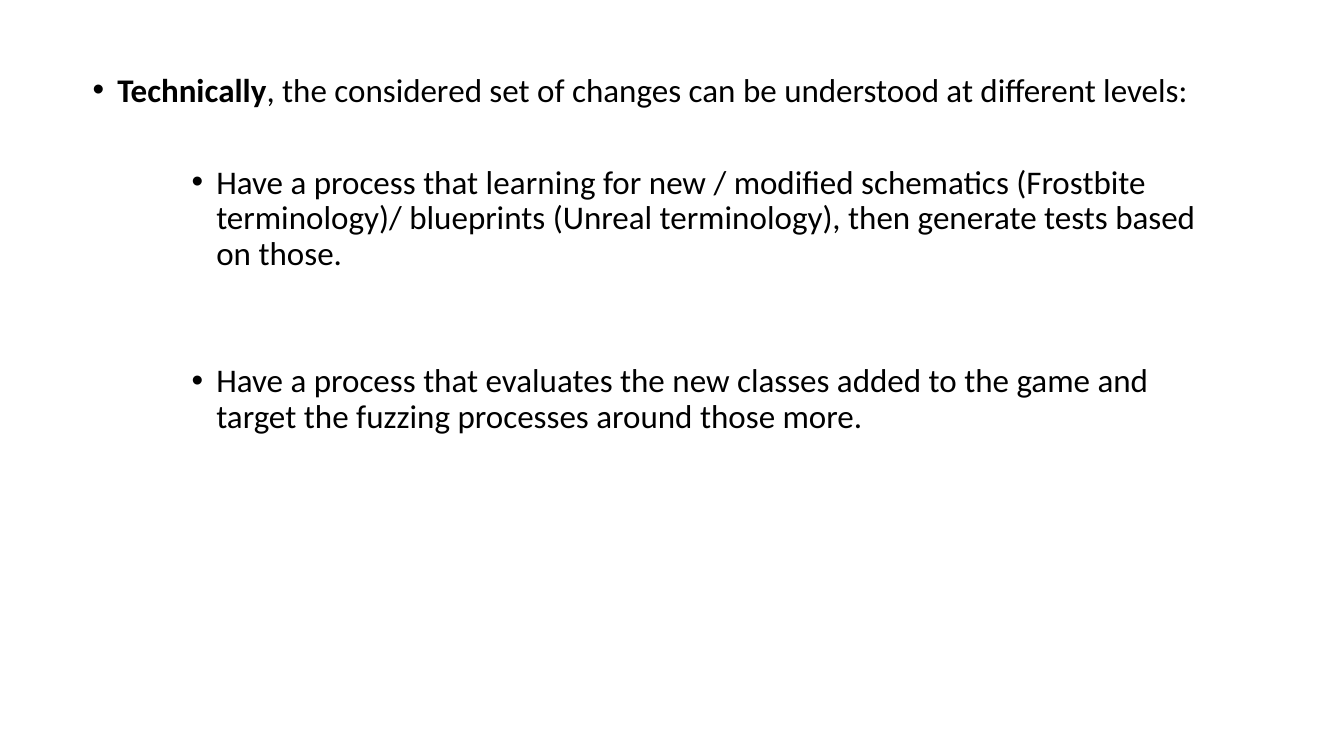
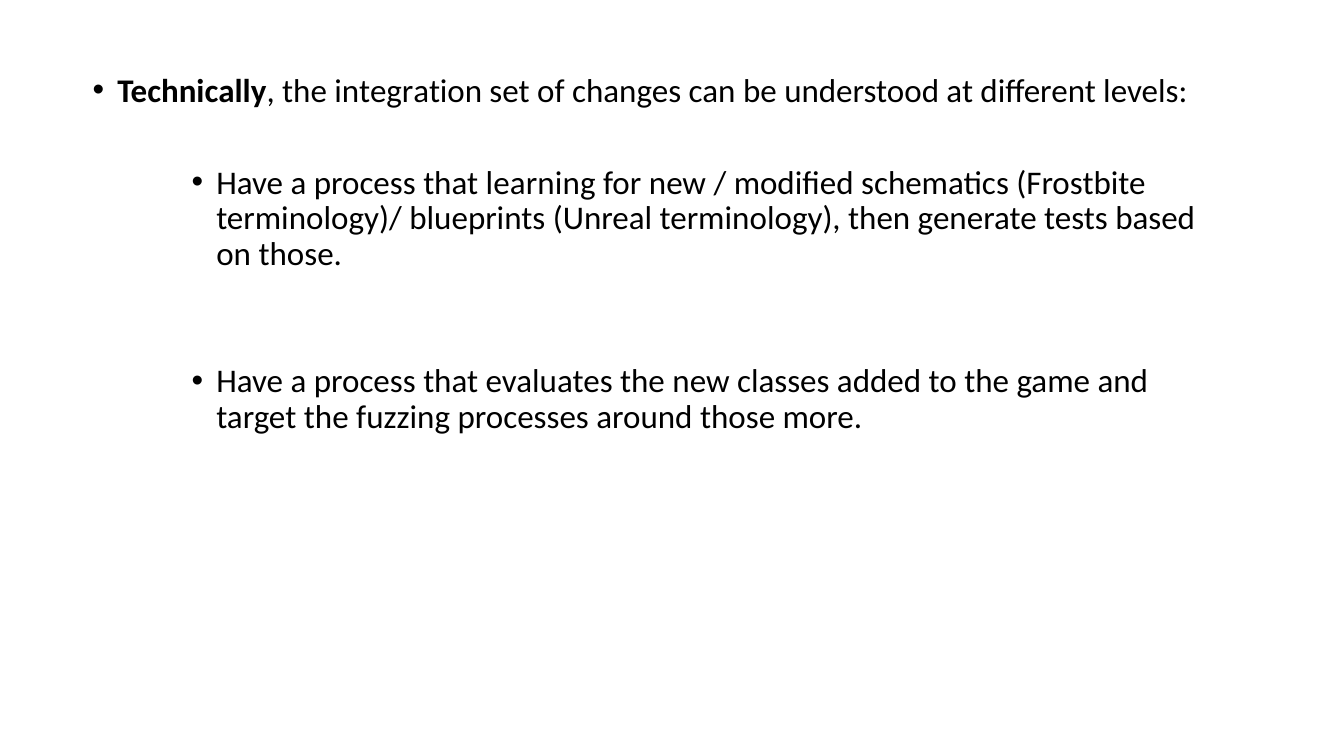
considered: considered -> integration
